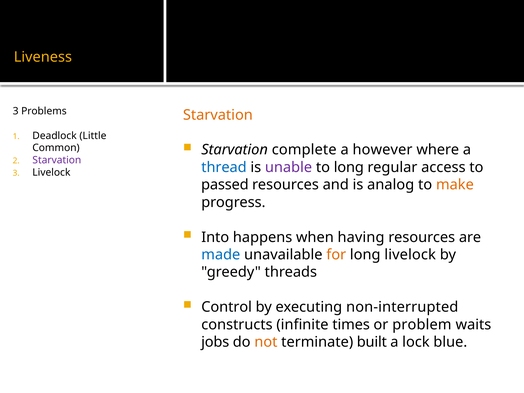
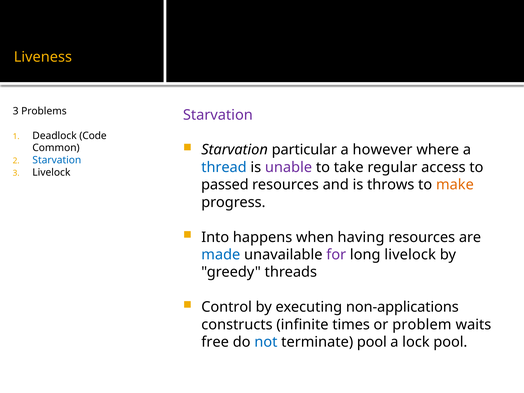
Starvation at (218, 115) colour: orange -> purple
Little: Little -> Code
complete: complete -> particular
Starvation at (57, 160) colour: purple -> blue
to long: long -> take
analog: analog -> throws
for colour: orange -> purple
non-interrupted: non-interrupted -> non-applications
jobs: jobs -> free
not colour: orange -> blue
terminate built: built -> pool
lock blue: blue -> pool
